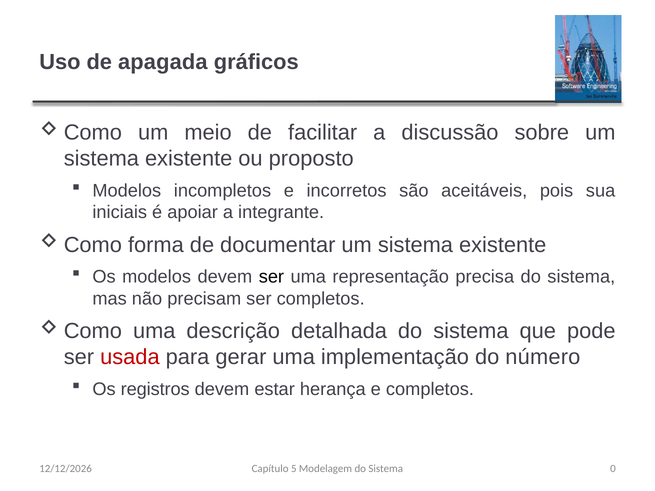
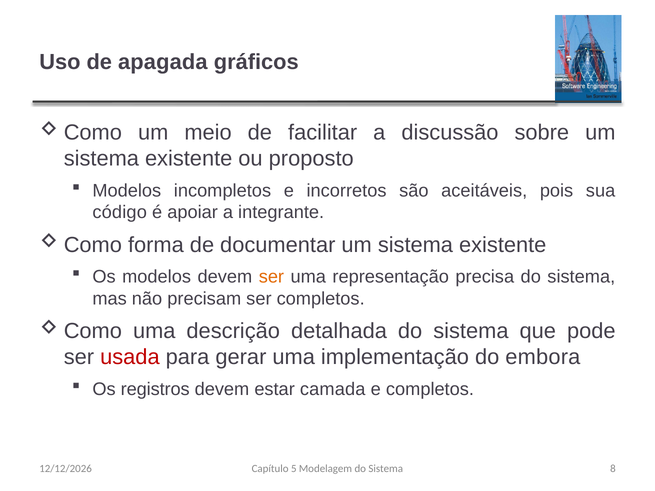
iniciais: iniciais -> código
ser at (271, 277) colour: black -> orange
número: número -> embora
herança: herança -> camada
0: 0 -> 8
